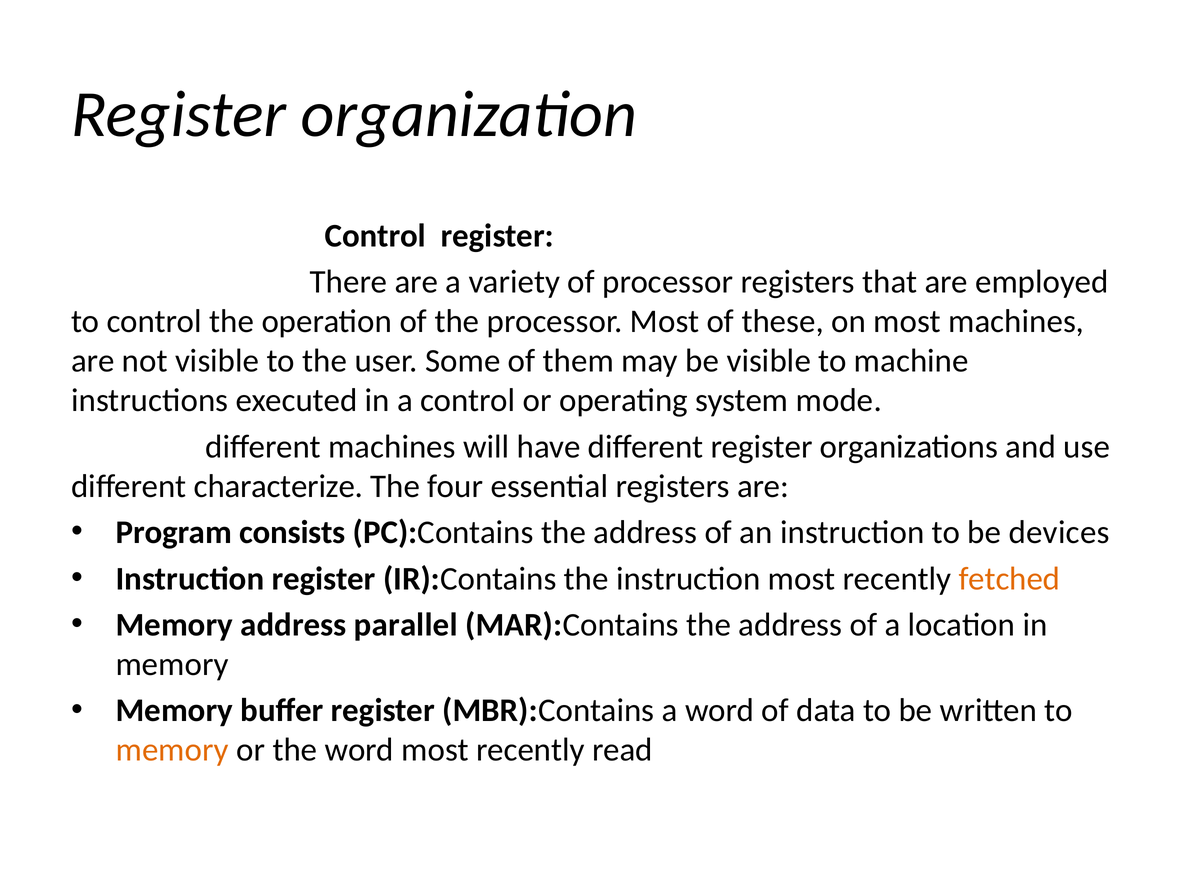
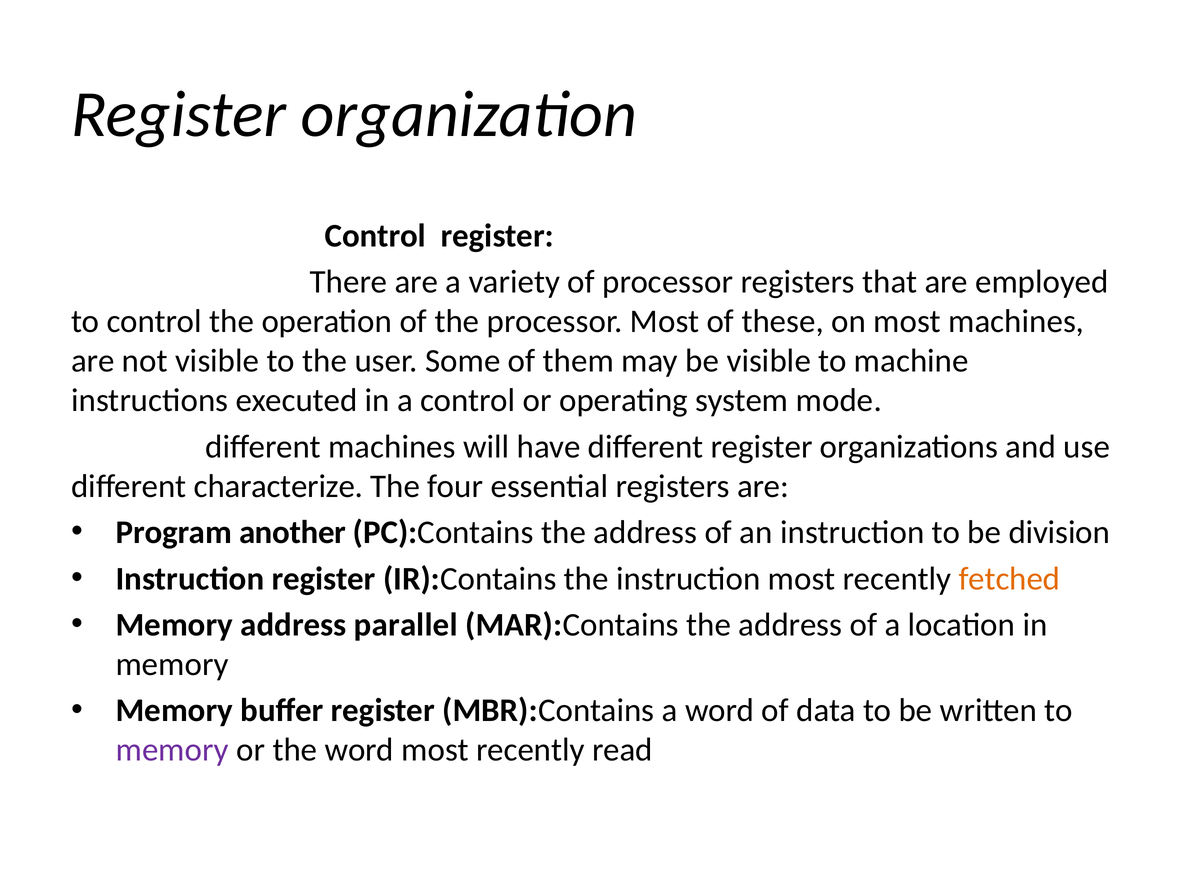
consists: consists -> another
devices: devices -> division
memory at (172, 750) colour: orange -> purple
